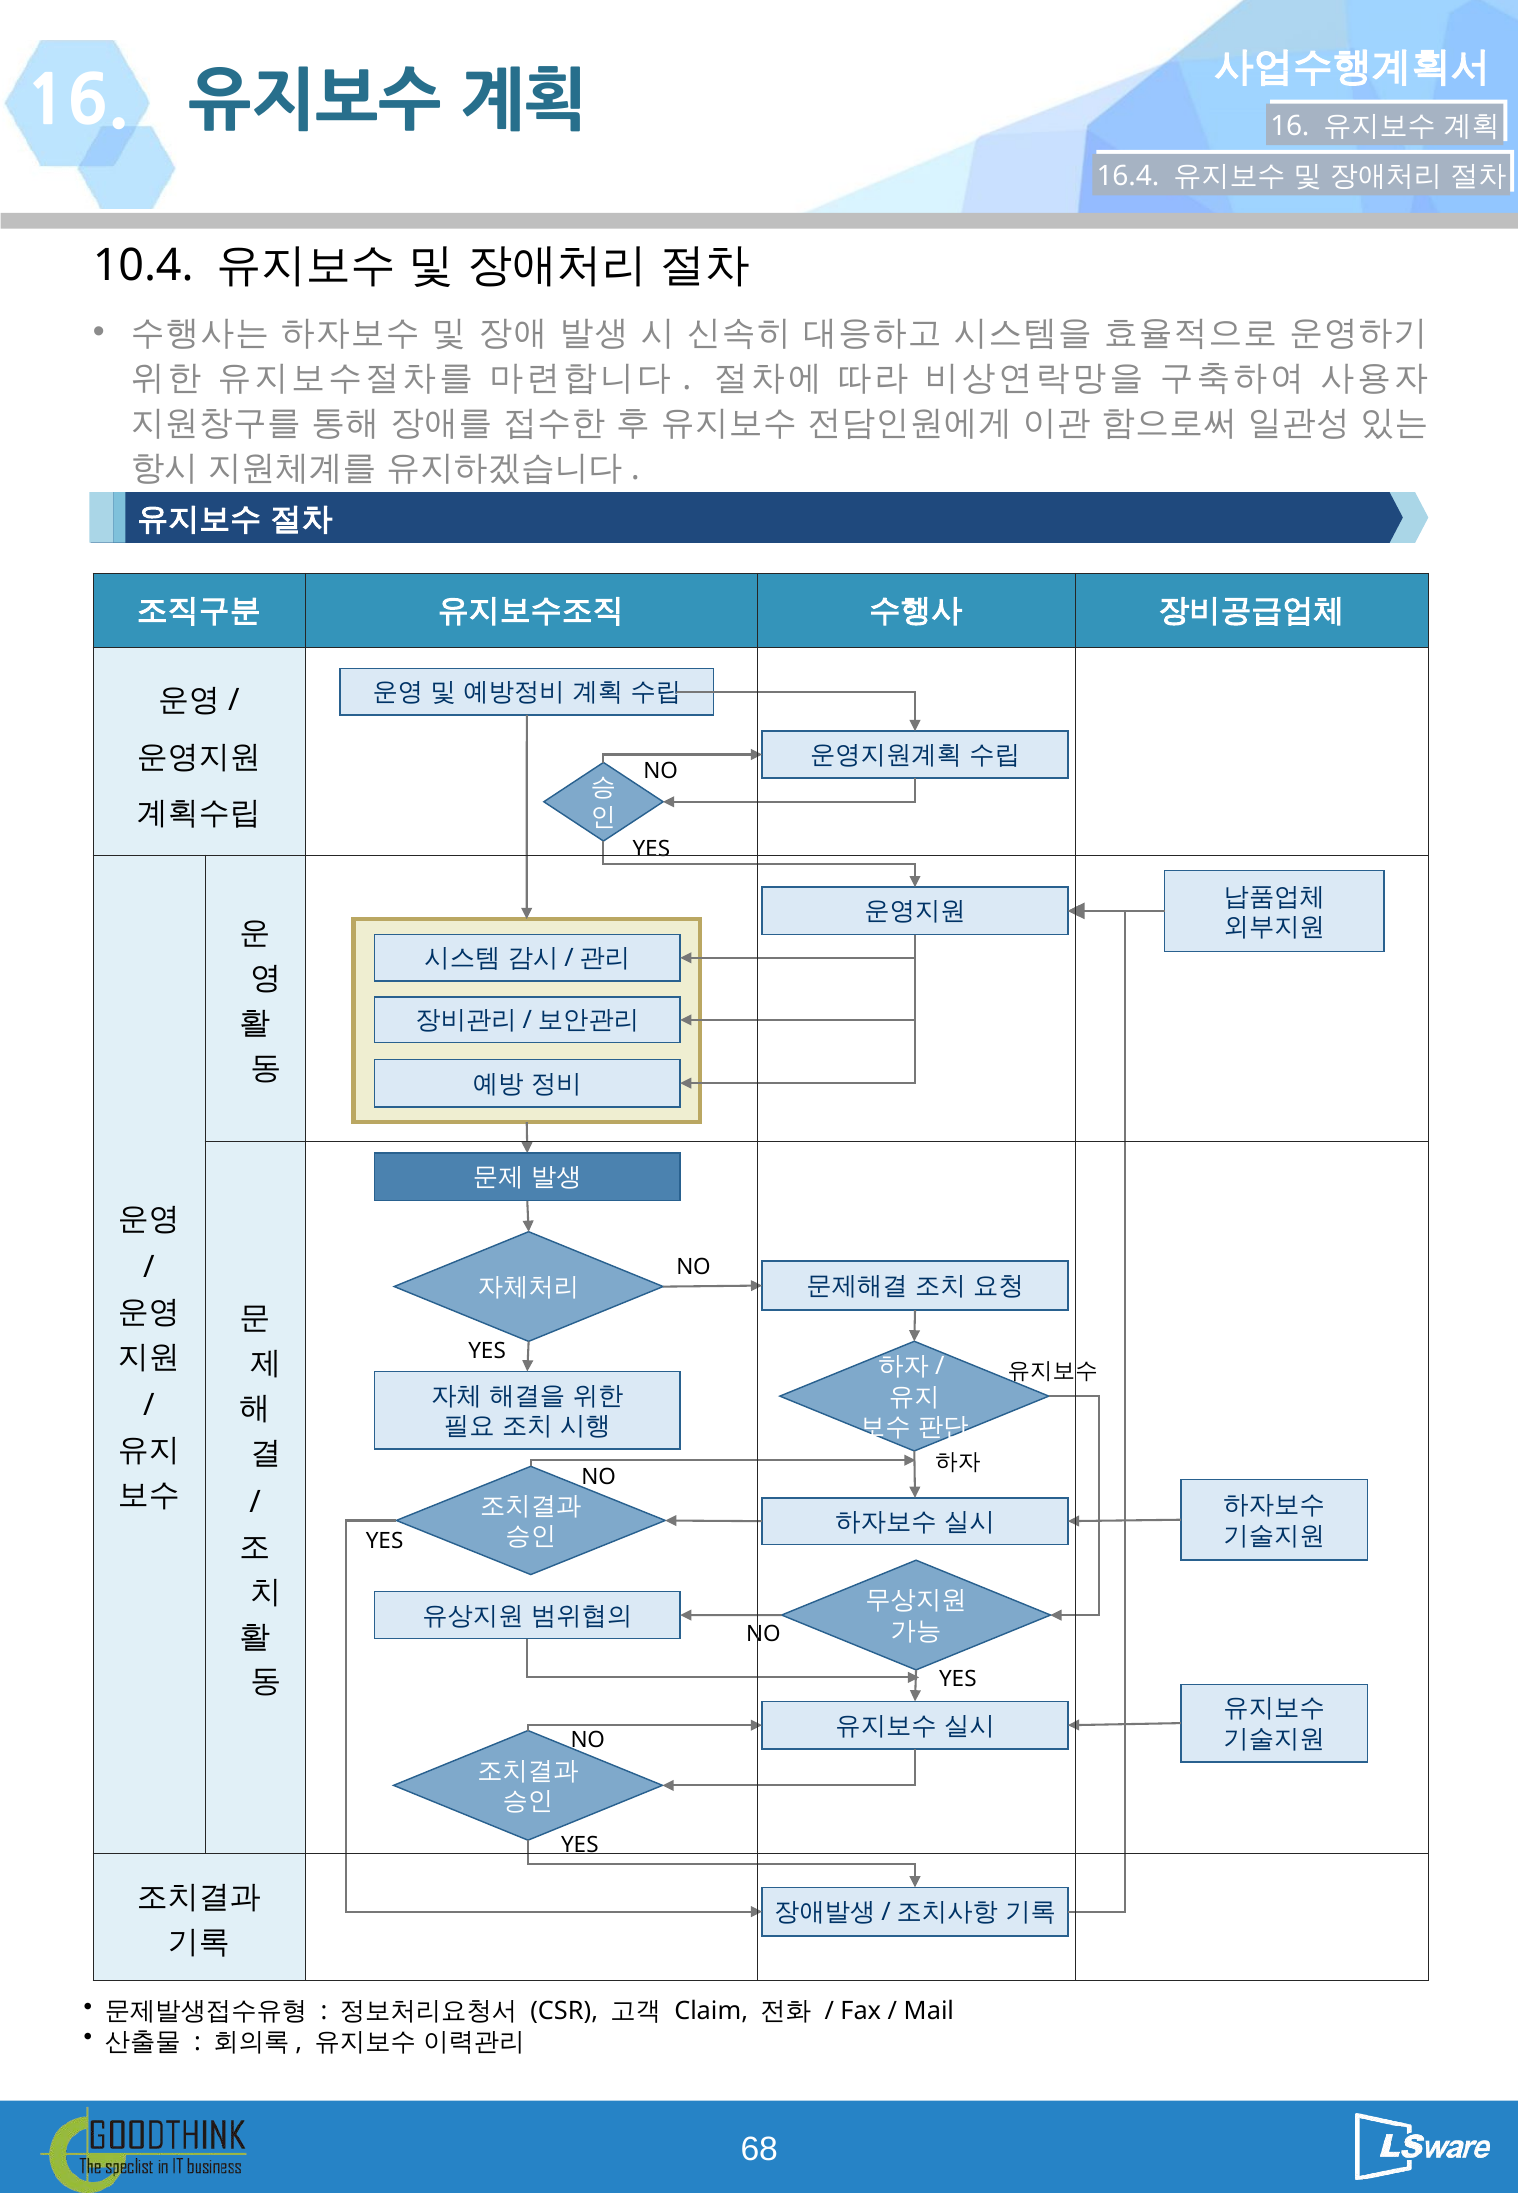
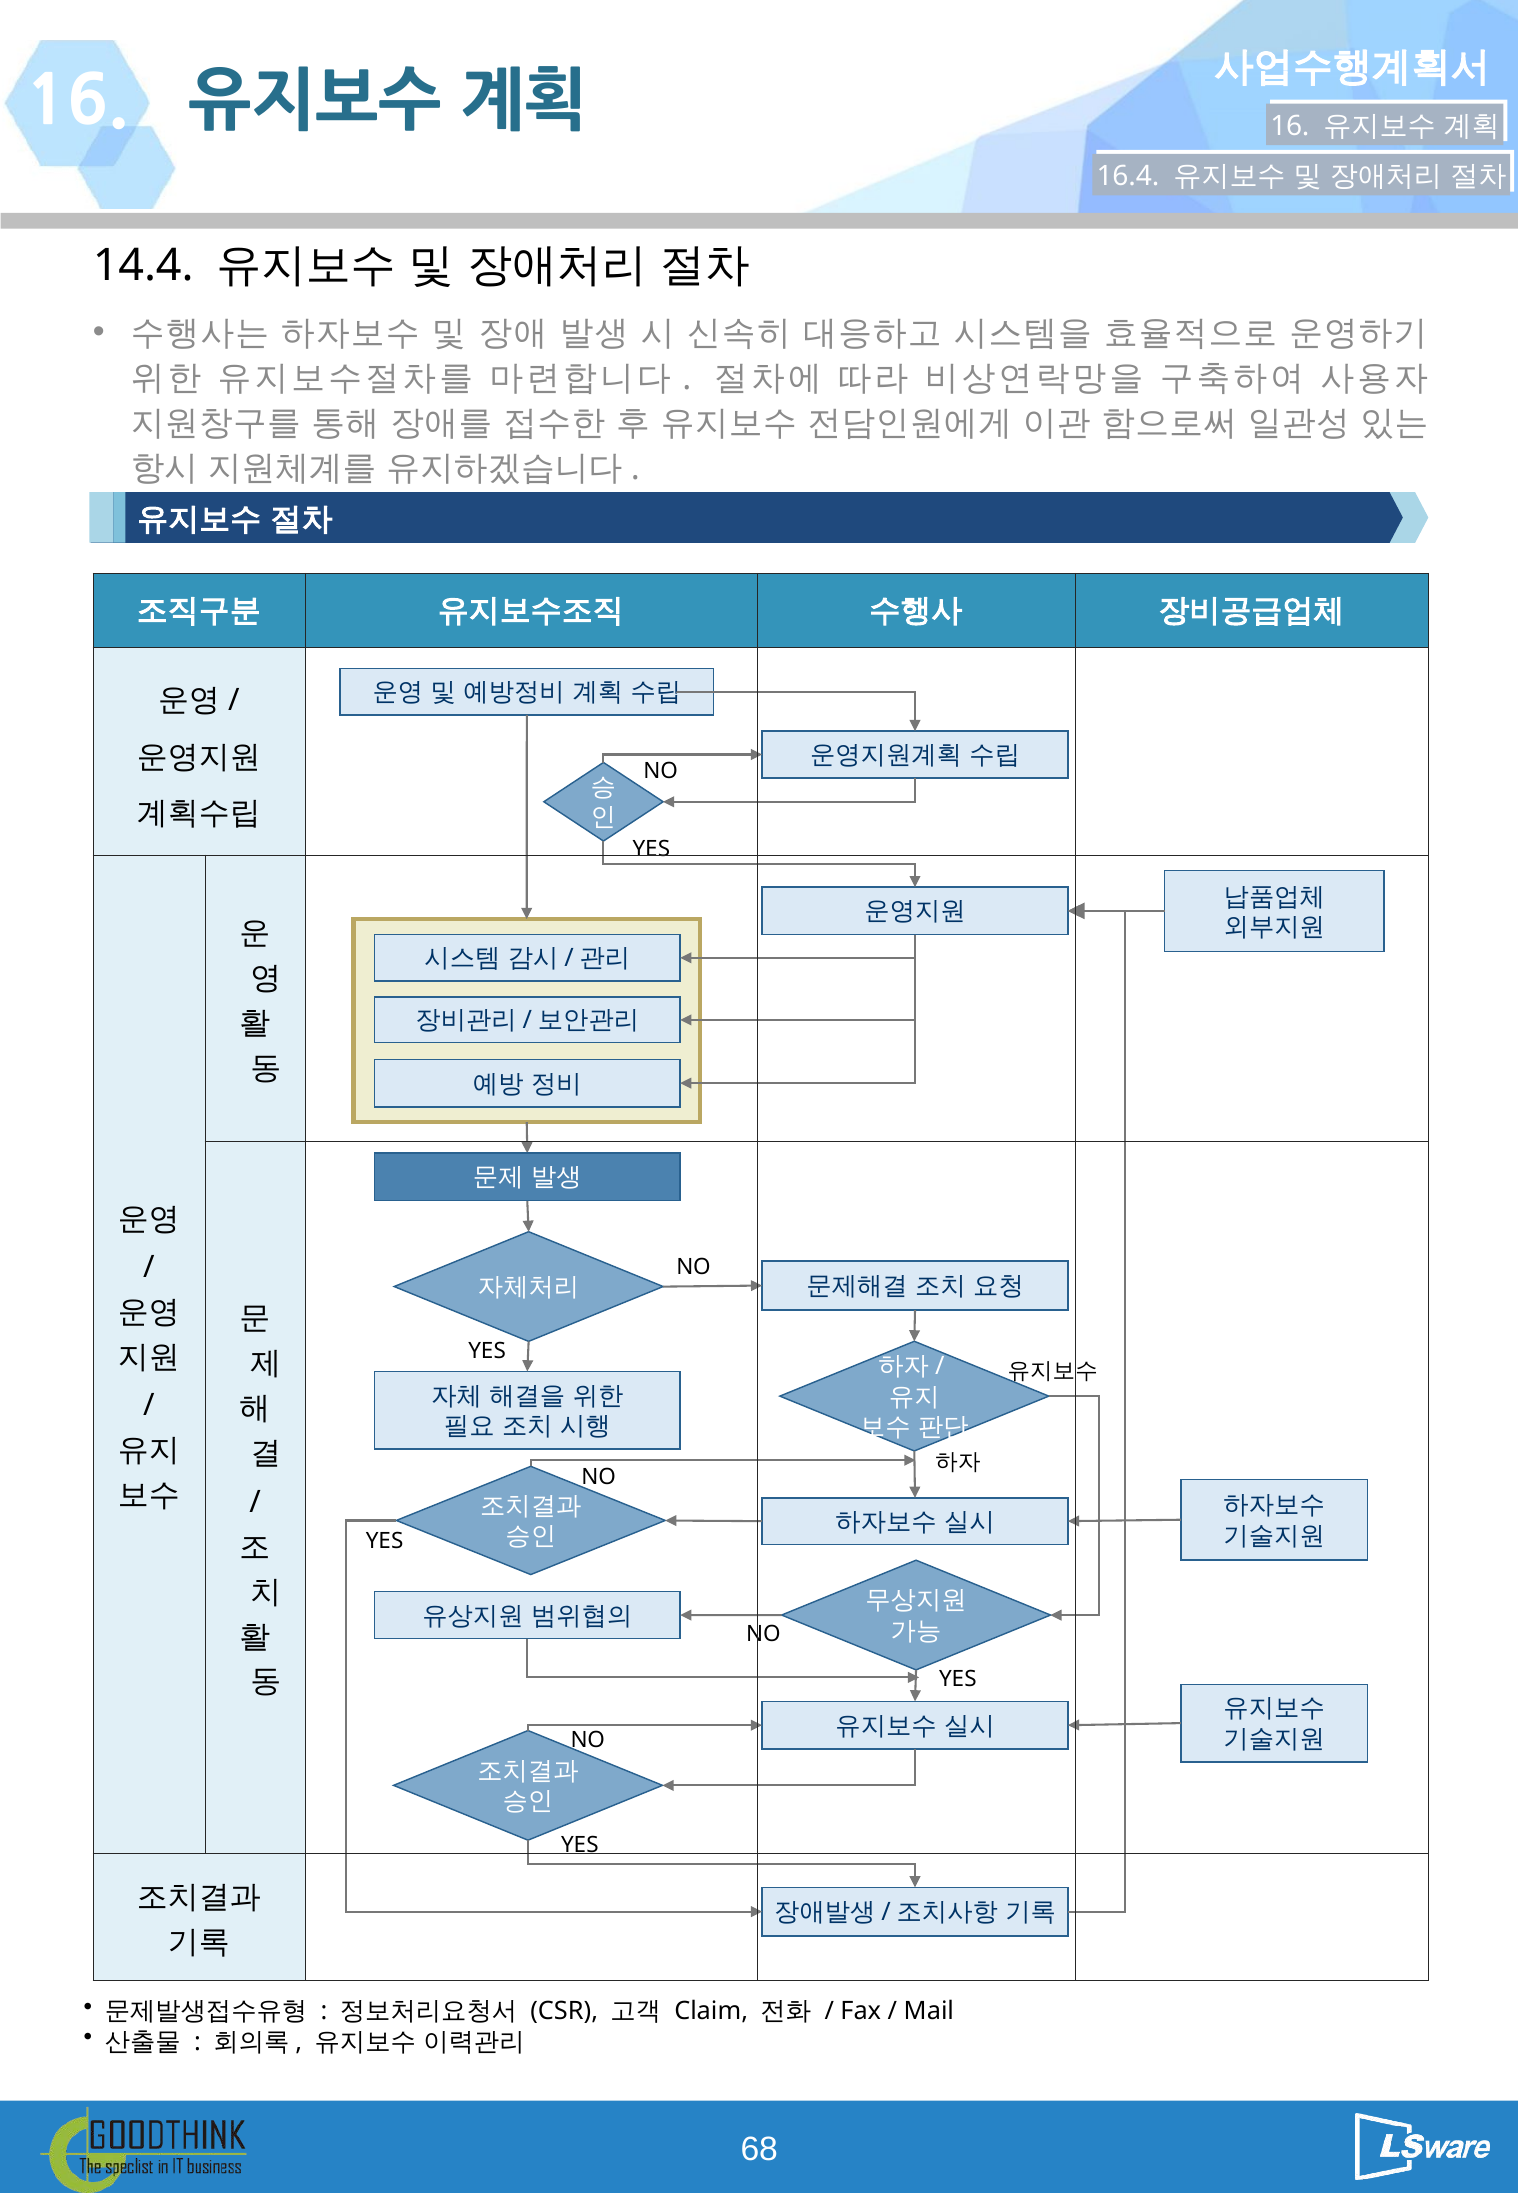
10.4: 10.4 -> 14.4
